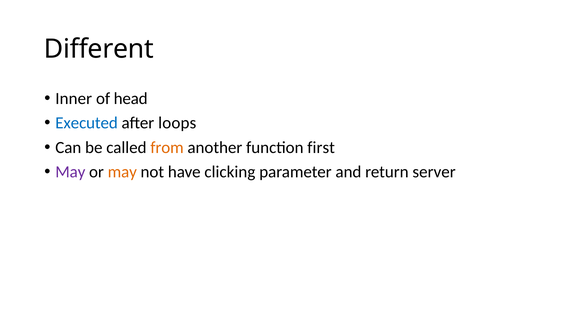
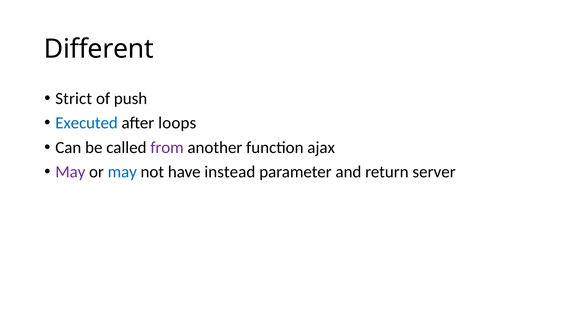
Inner: Inner -> Strict
head: head -> push
from colour: orange -> purple
first: first -> ajax
may at (122, 172) colour: orange -> blue
clicking: clicking -> instead
